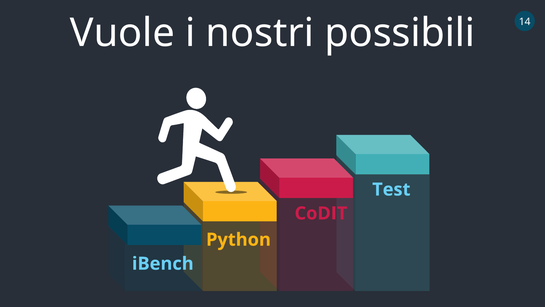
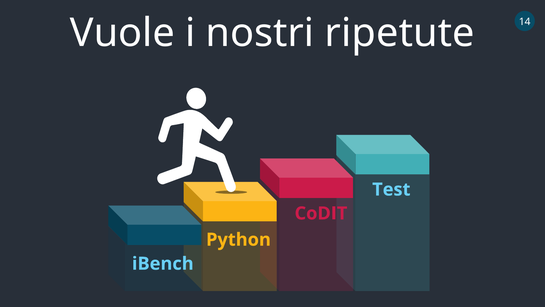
possibili: possibili -> ripetute
